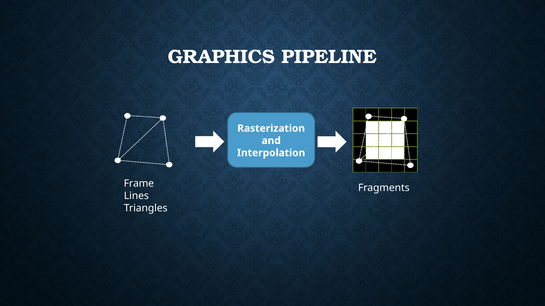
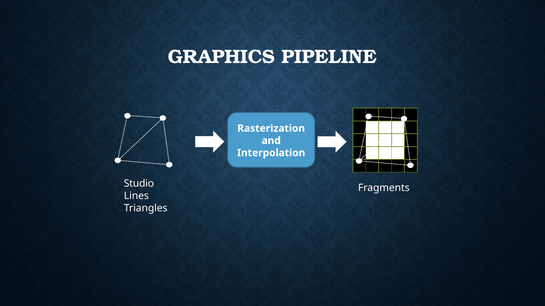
Frame: Frame -> Studio
